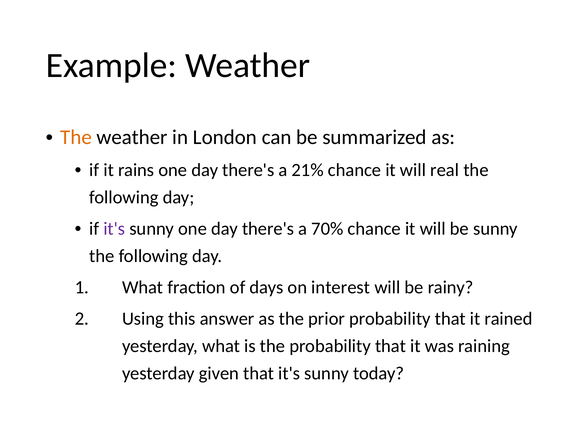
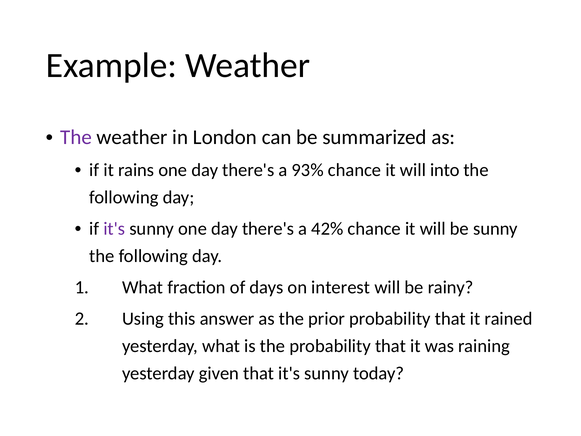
The at (76, 137) colour: orange -> purple
21%: 21% -> 93%
real: real -> into
70%: 70% -> 42%
